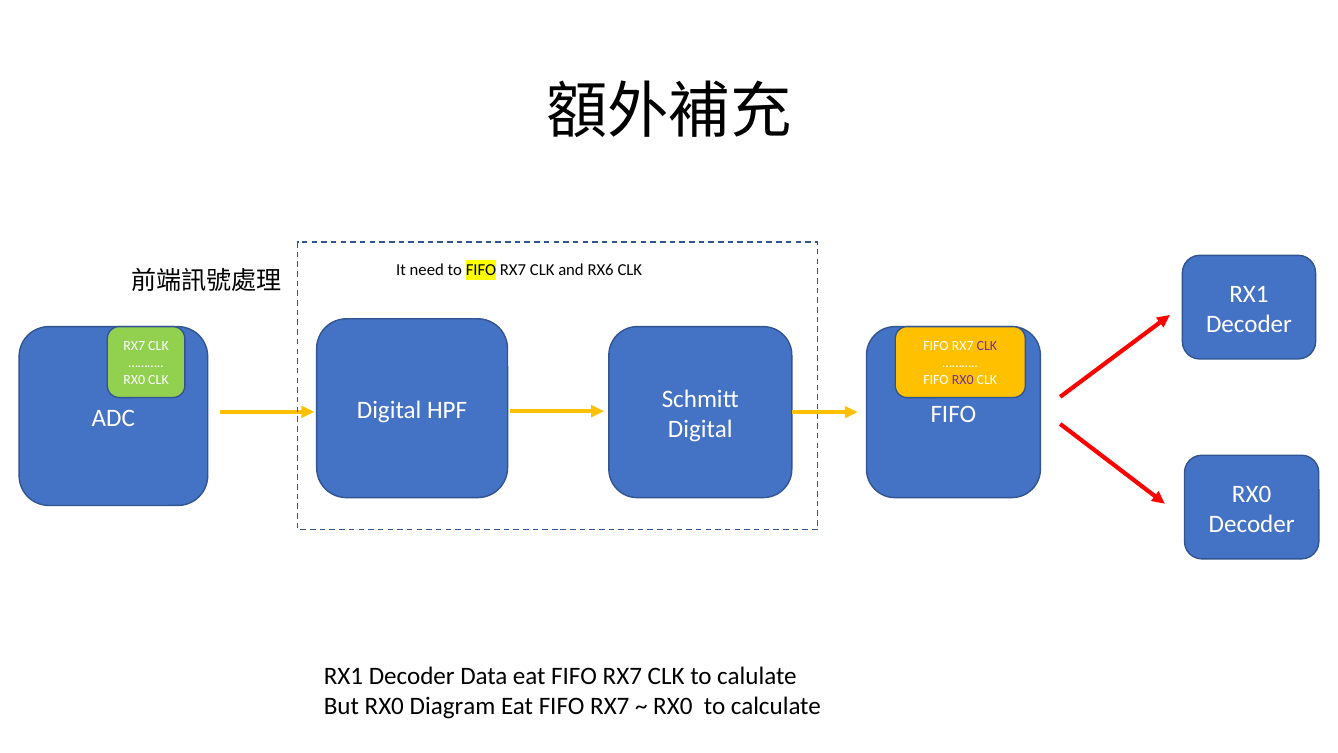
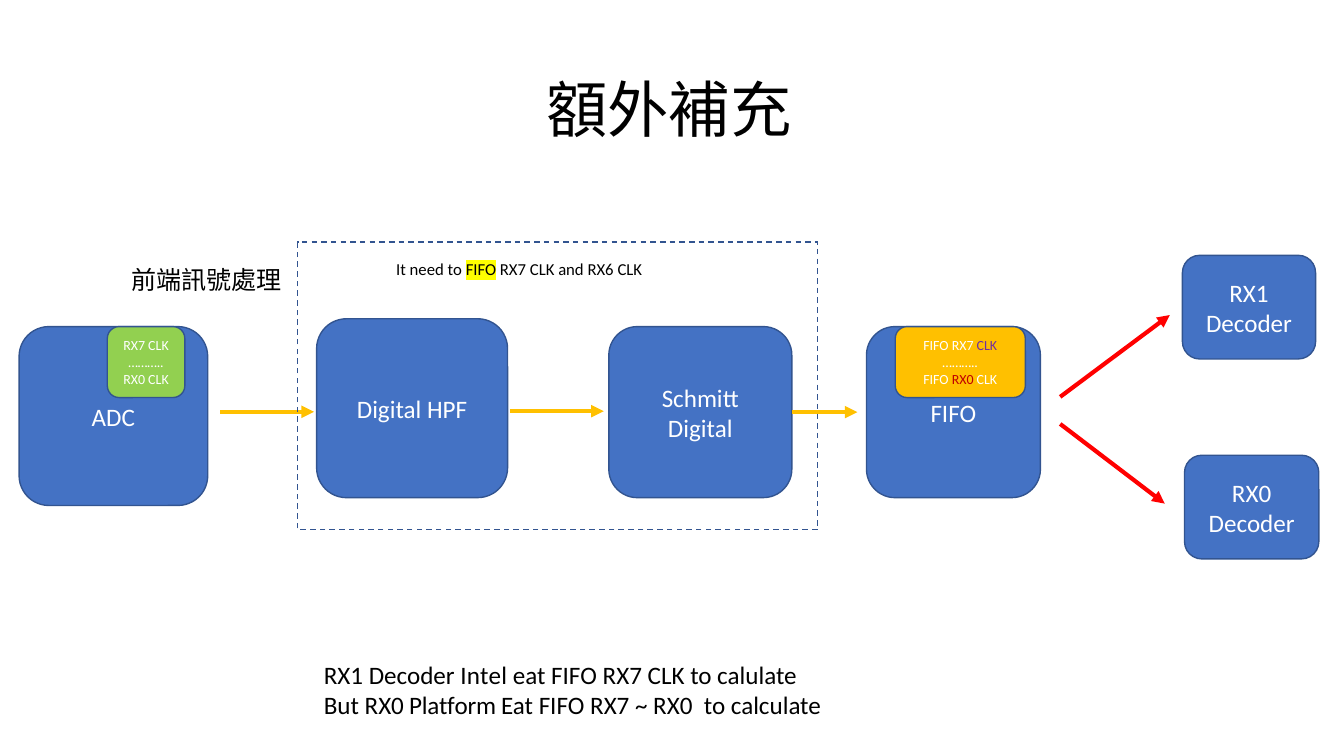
RX0 at (963, 380) colour: purple -> red
Data: Data -> Intel
Diagram: Diagram -> Platform
